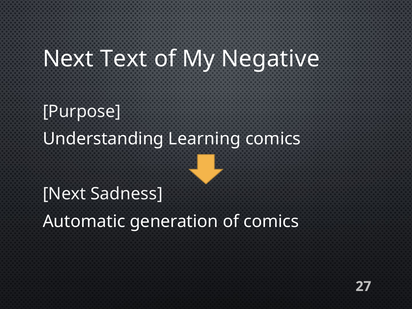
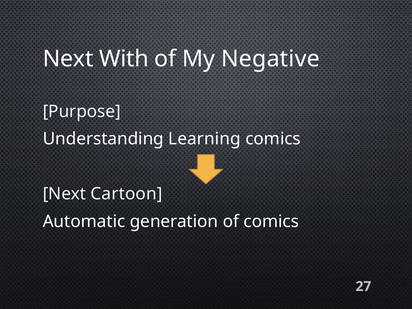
Text: Text -> With
Sadness: Sadness -> Cartoon
